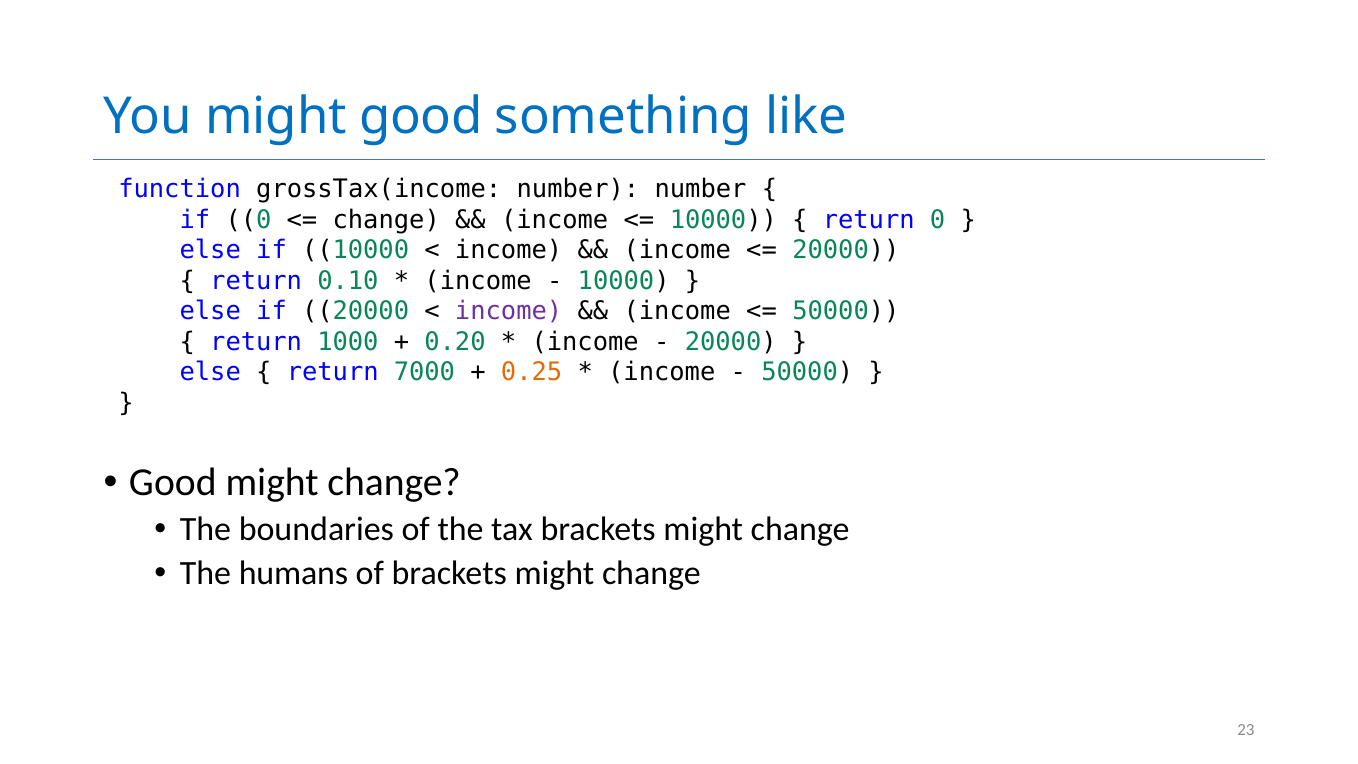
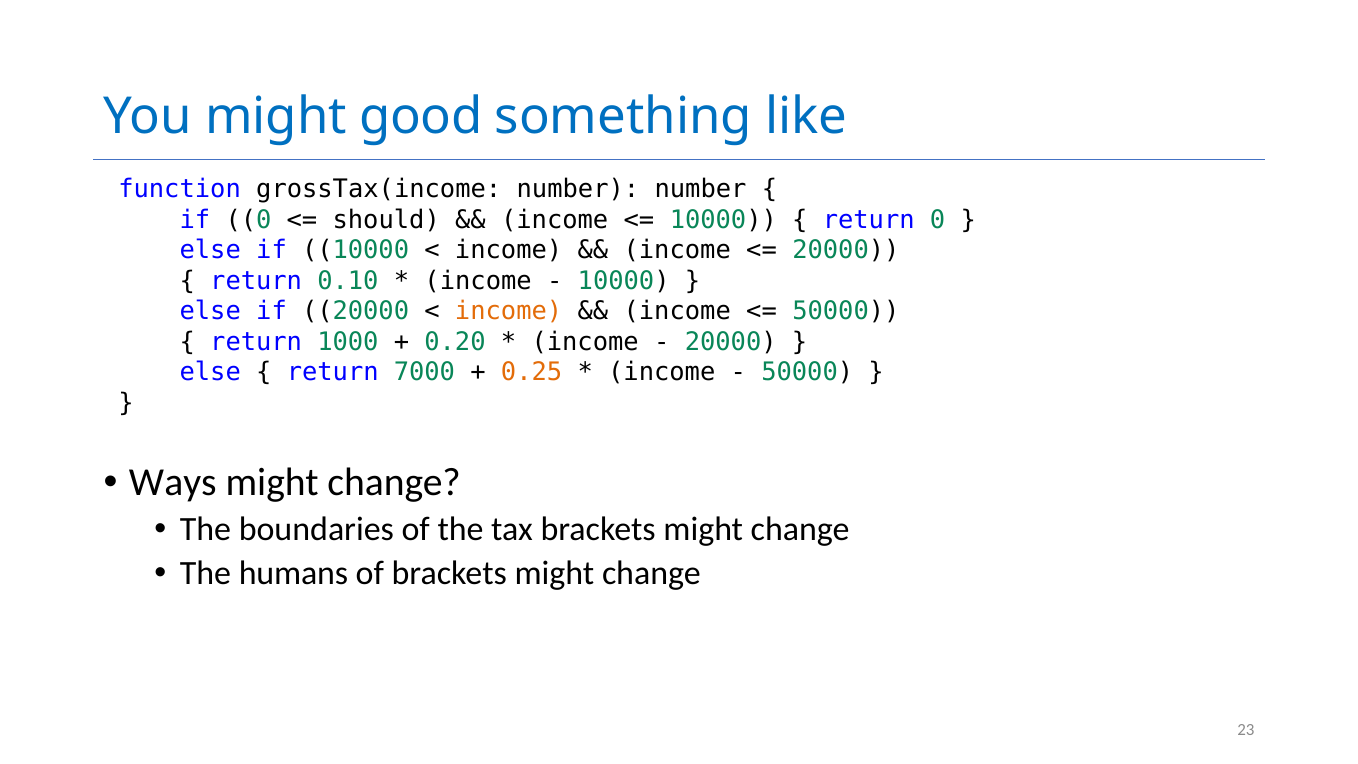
change at (386, 220): change -> should
income at (509, 311) colour: purple -> orange
Good at (173, 483): Good -> Ways
